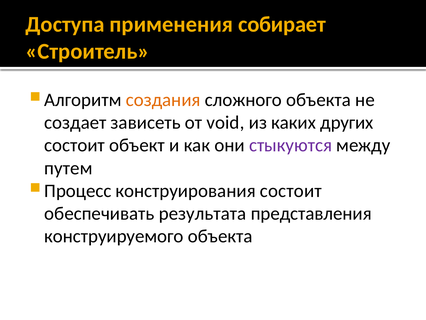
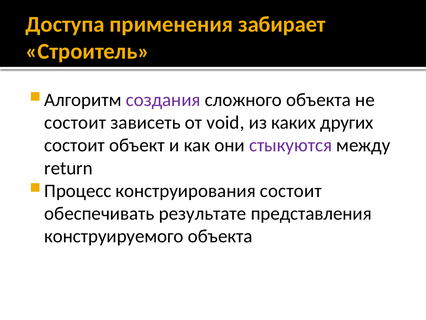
собирает: собирает -> забирает
создания colour: orange -> purple
создает at (75, 122): создает -> состоит
путем: путем -> return
результата: результата -> результате
